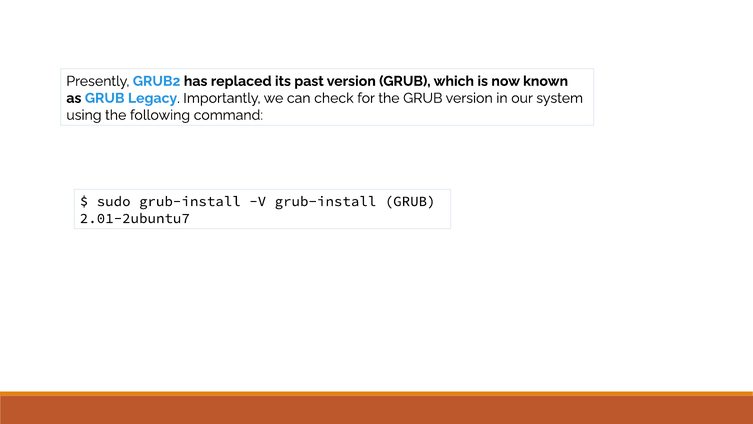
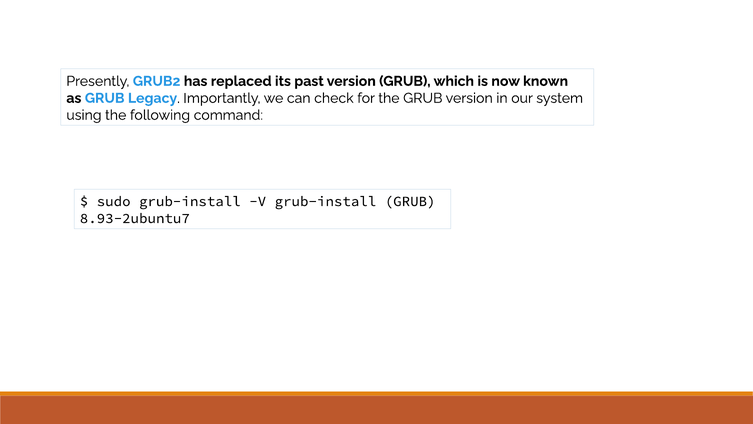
2.01-2ubuntu7: 2.01-2ubuntu7 -> 8.93-2ubuntu7
